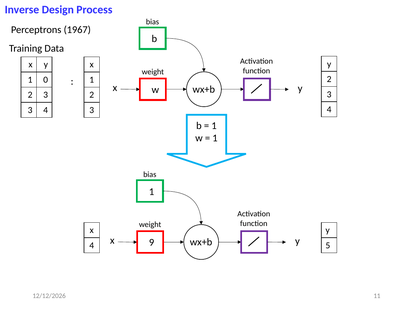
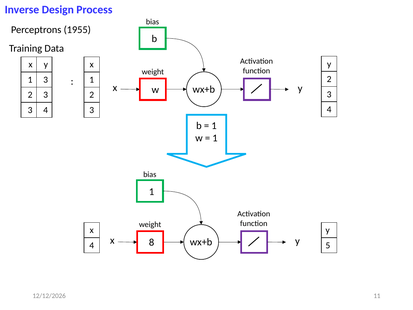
1967: 1967 -> 1955
1 0: 0 -> 3
9: 9 -> 8
